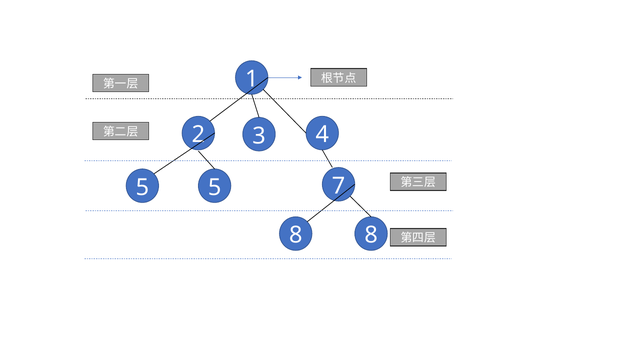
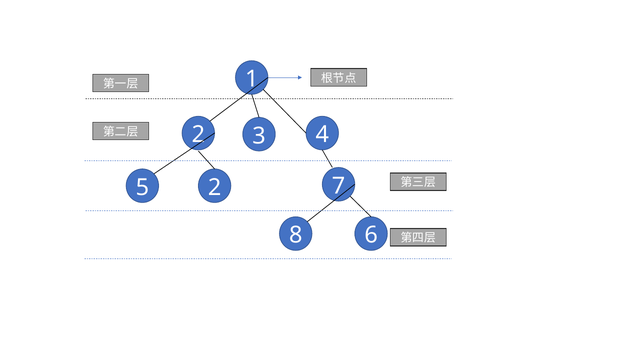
5 5: 5 -> 2
8 8: 8 -> 6
